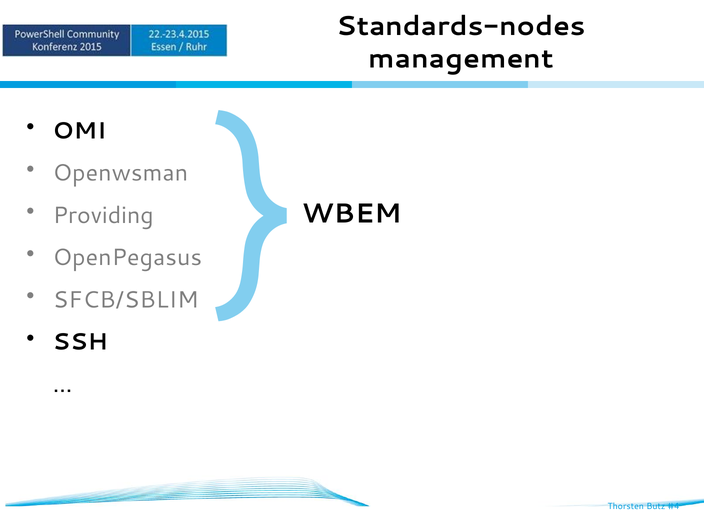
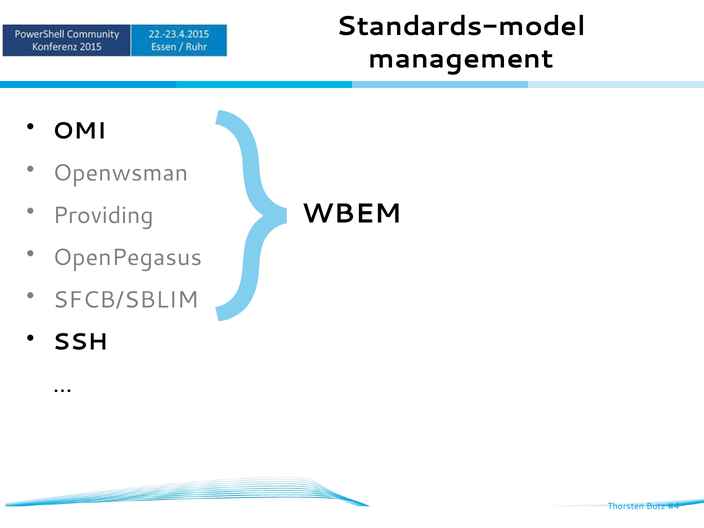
Standards-nodes: Standards-nodes -> Standards-model
